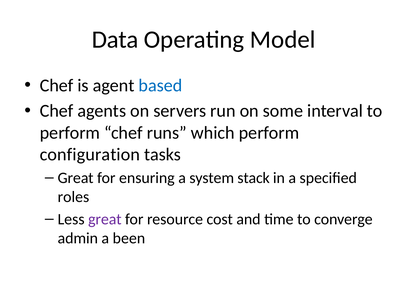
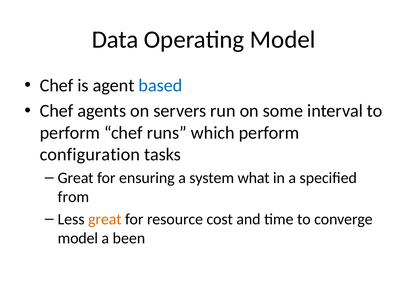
stack: stack -> what
roles: roles -> from
great at (105, 219) colour: purple -> orange
admin at (78, 238): admin -> model
